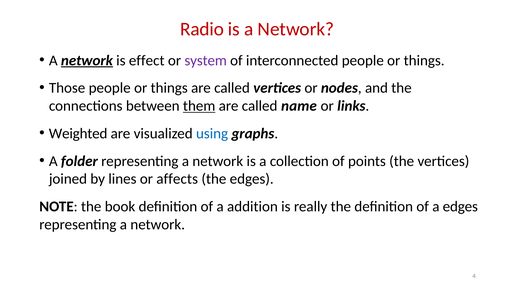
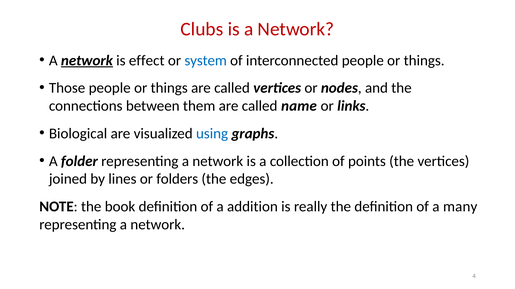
Radio: Radio -> Clubs
system colour: purple -> blue
them underline: present -> none
Weighted: Weighted -> Biological
affects: affects -> folders
a edges: edges -> many
